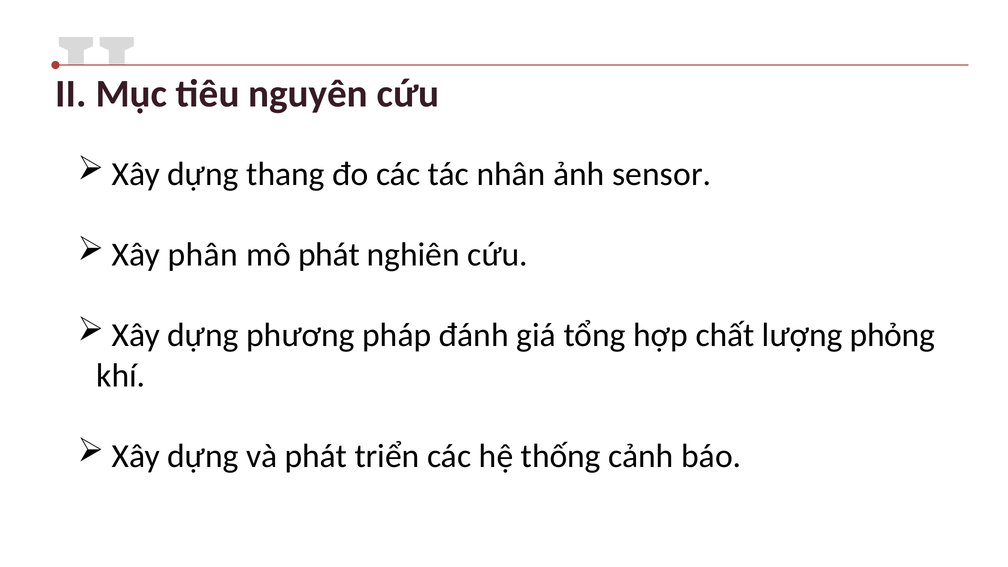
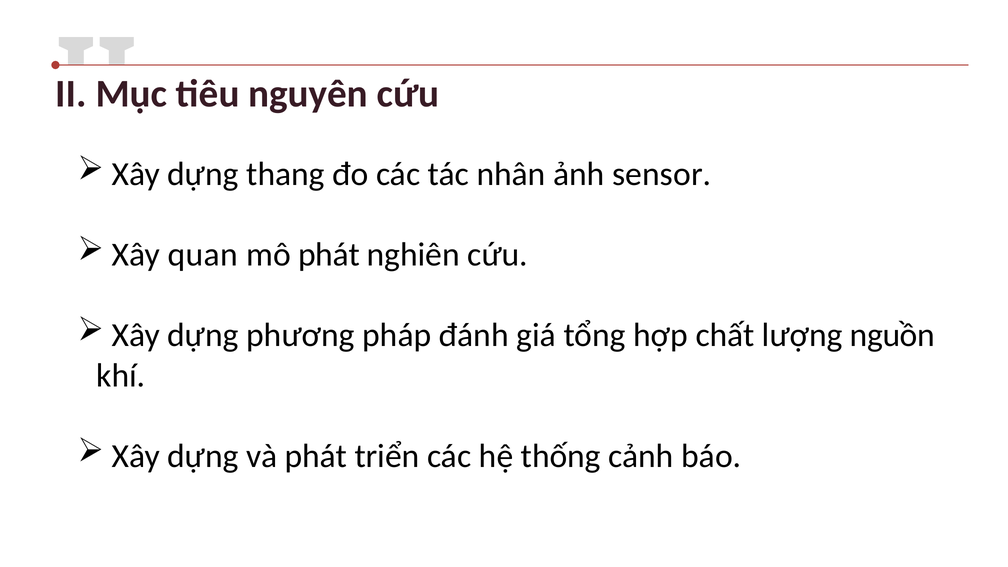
phân: phân -> quan
phỏng: phỏng -> nguồn
